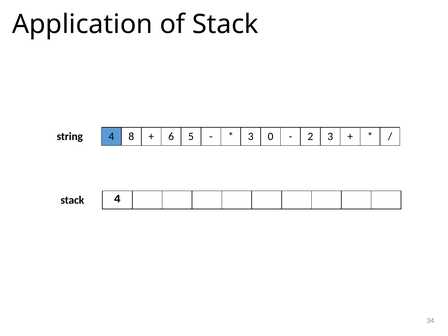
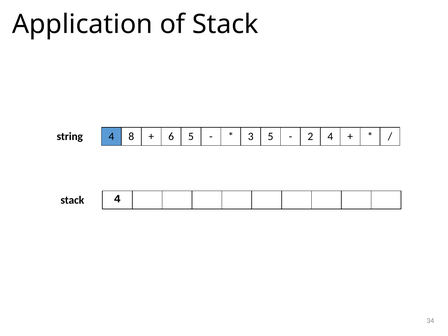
3 0: 0 -> 5
2 3: 3 -> 4
